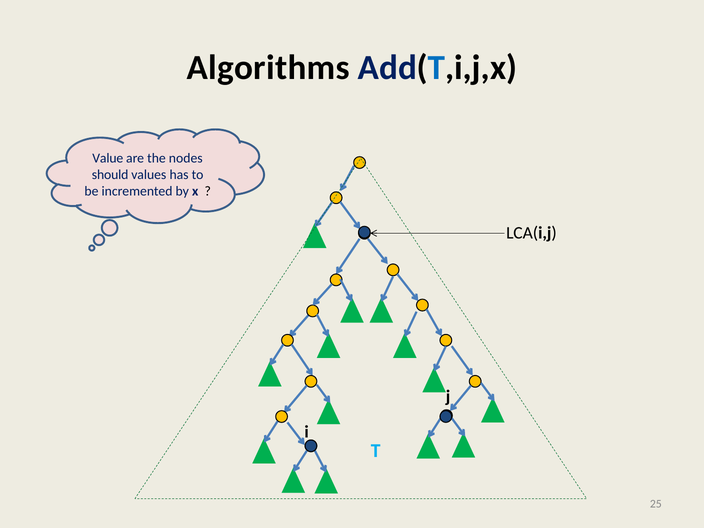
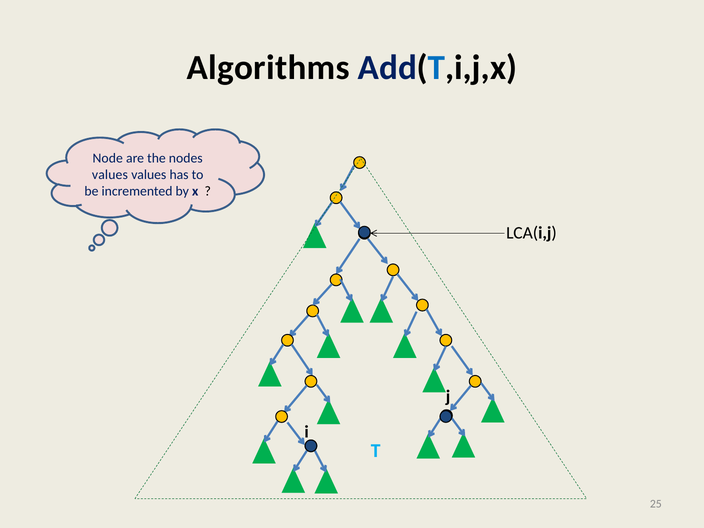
Value: Value -> Node
should at (110, 175): should -> values
